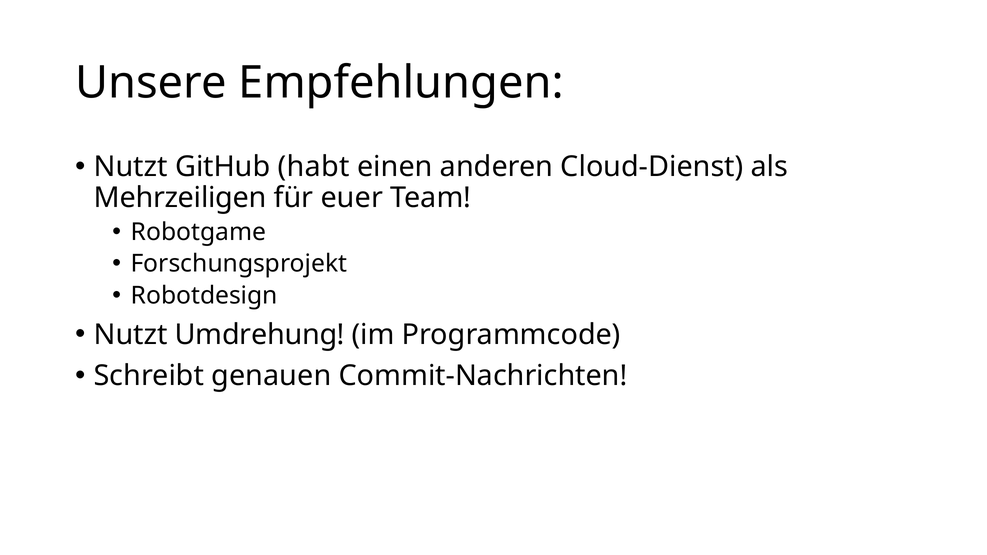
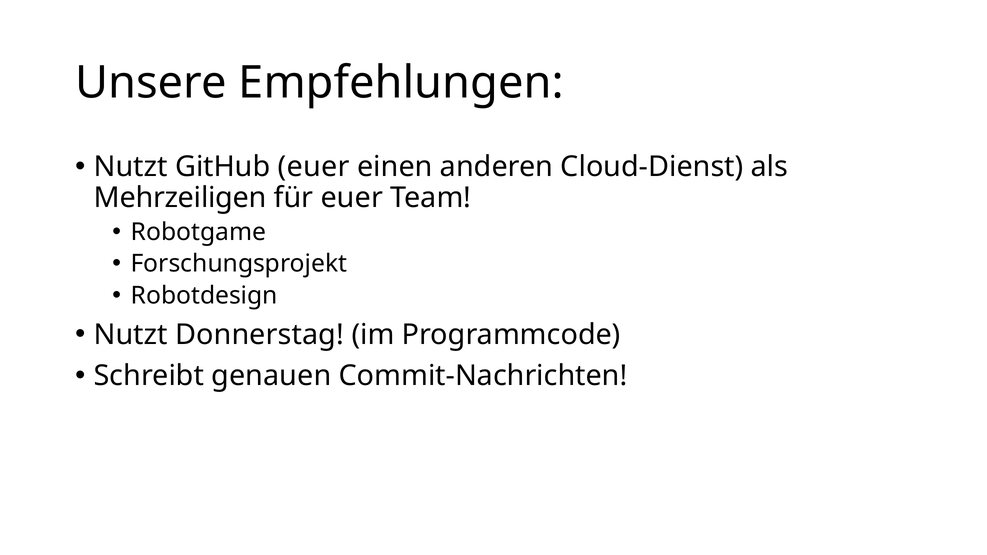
GitHub habt: habt -> euer
Umdrehung: Umdrehung -> Donnerstag
